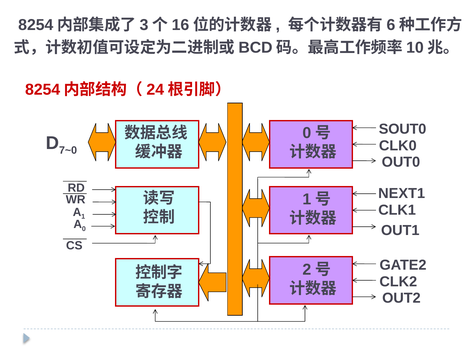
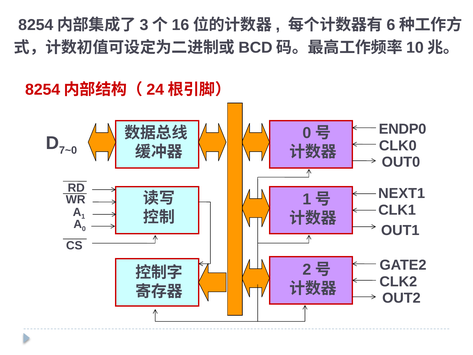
SOUT0: SOUT0 -> ENDP0
